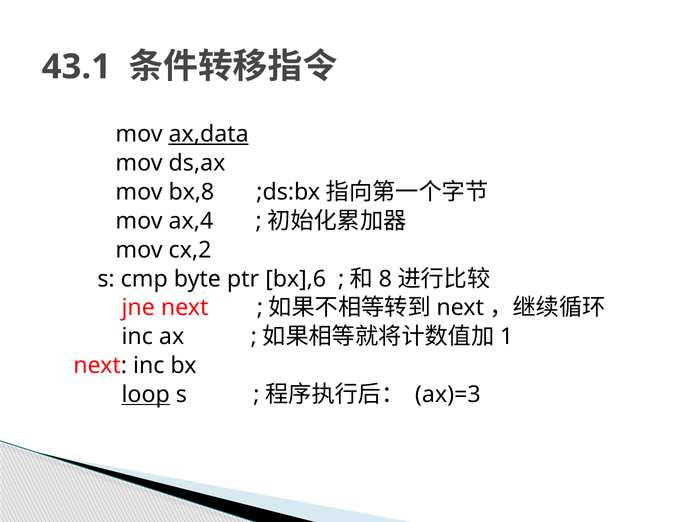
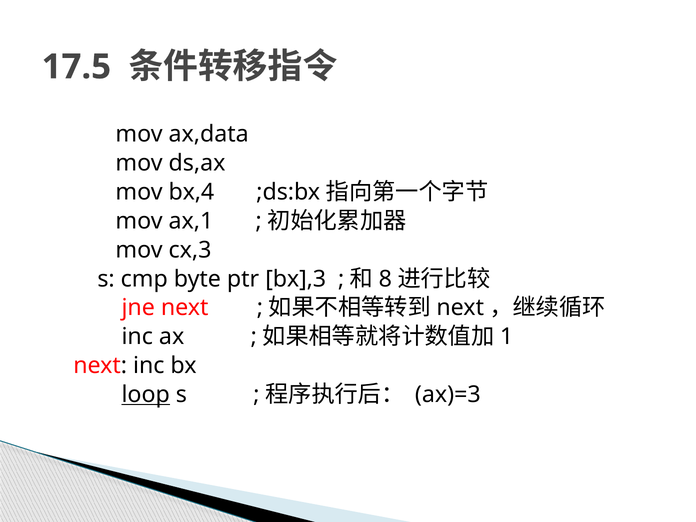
43.1: 43.1 -> 17.5
ax,data underline: present -> none
bx,8: bx,8 -> bx,4
ax,4: ax,4 -> ax,1
cx,2: cx,2 -> cx,3
bx],6: bx],6 -> bx],3
